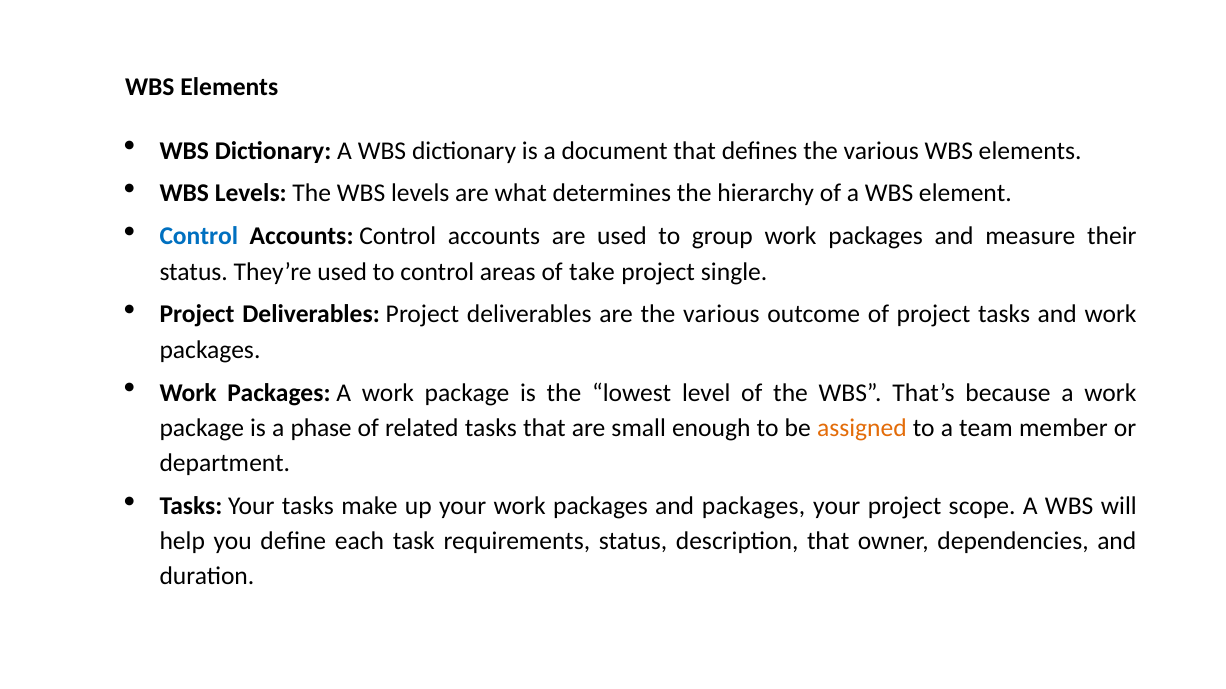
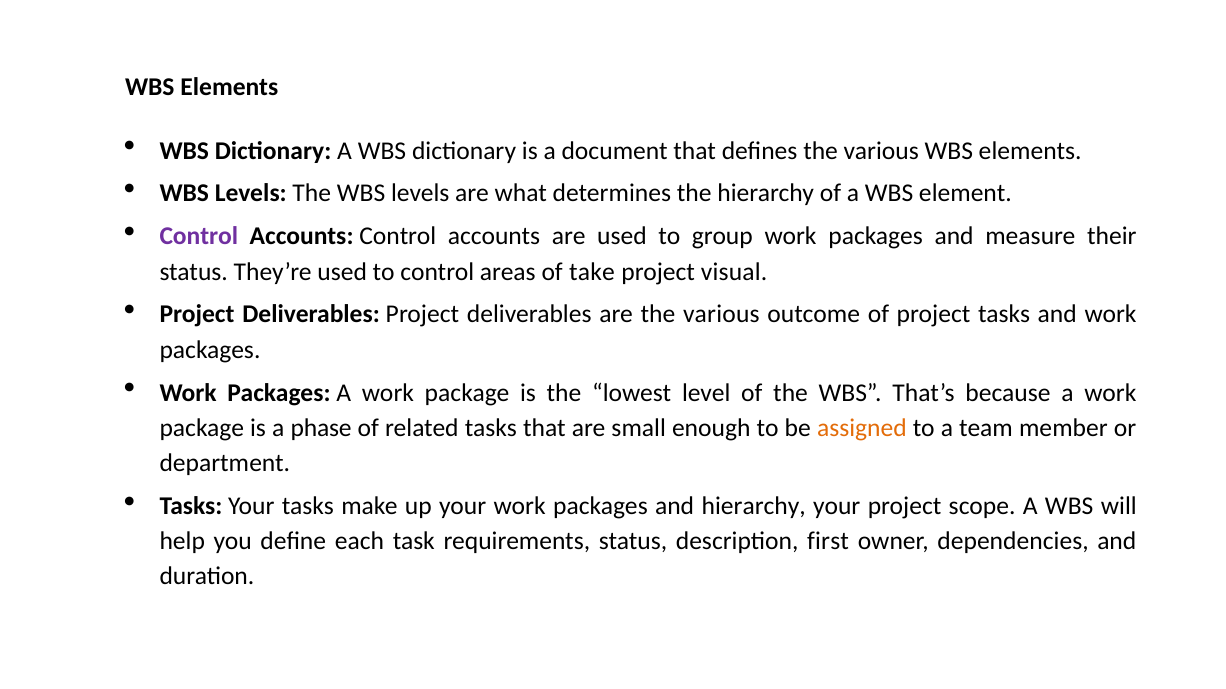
Control at (199, 237) colour: blue -> purple
single: single -> visual
and packages: packages -> hierarchy
description that: that -> first
